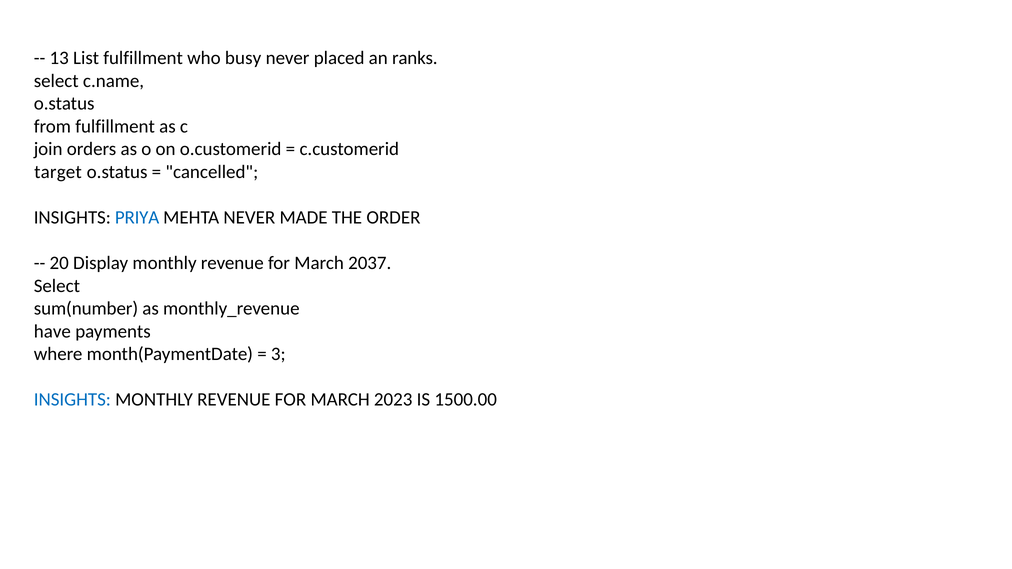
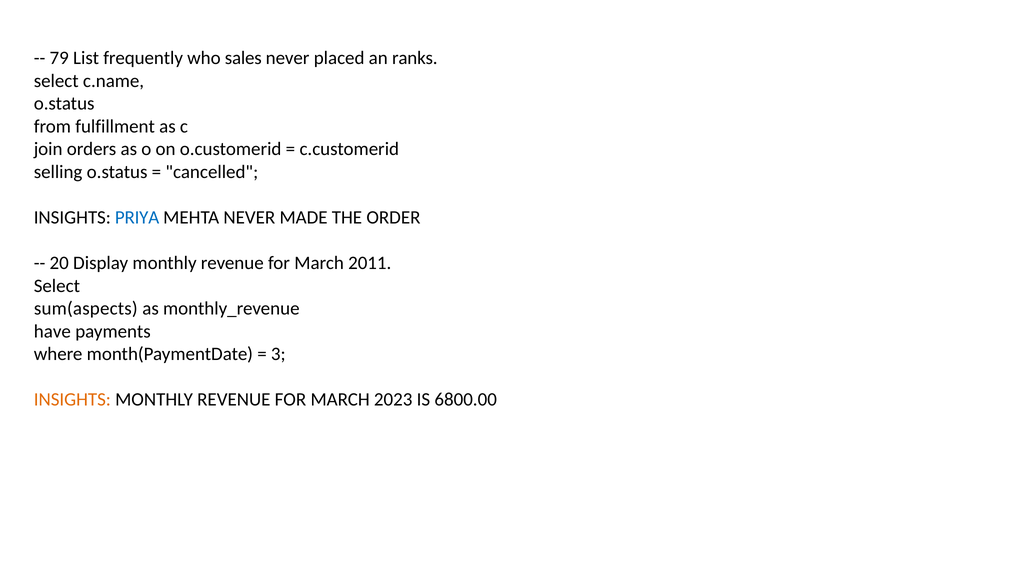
13: 13 -> 79
List fulfillment: fulfillment -> frequently
busy: busy -> sales
target: target -> selling
2037: 2037 -> 2011
sum(number: sum(number -> sum(aspects
INSIGHTS at (72, 400) colour: blue -> orange
1500.00: 1500.00 -> 6800.00
